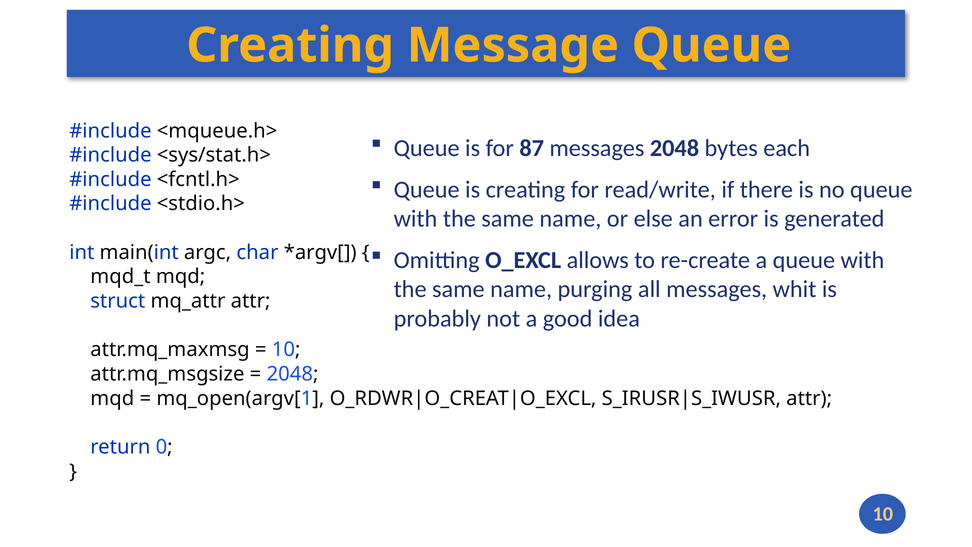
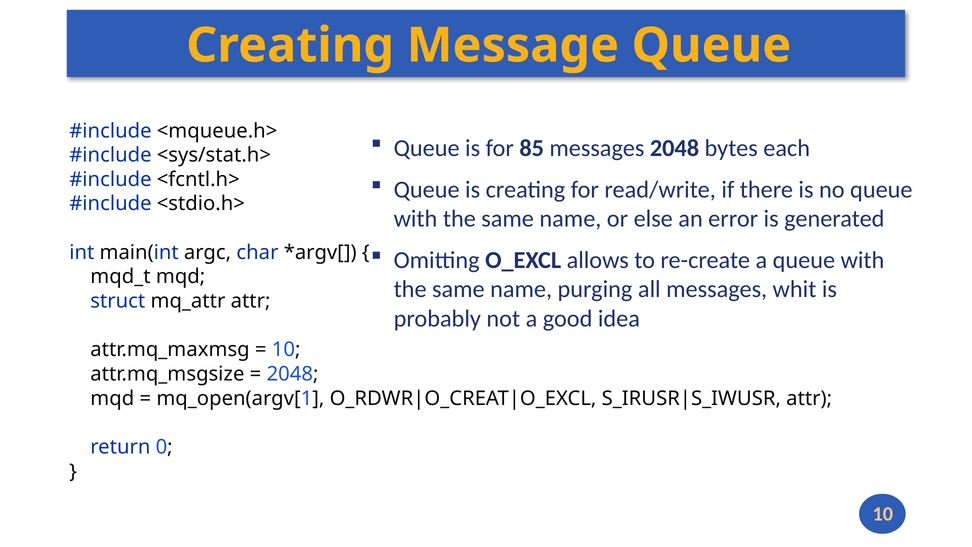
87: 87 -> 85
